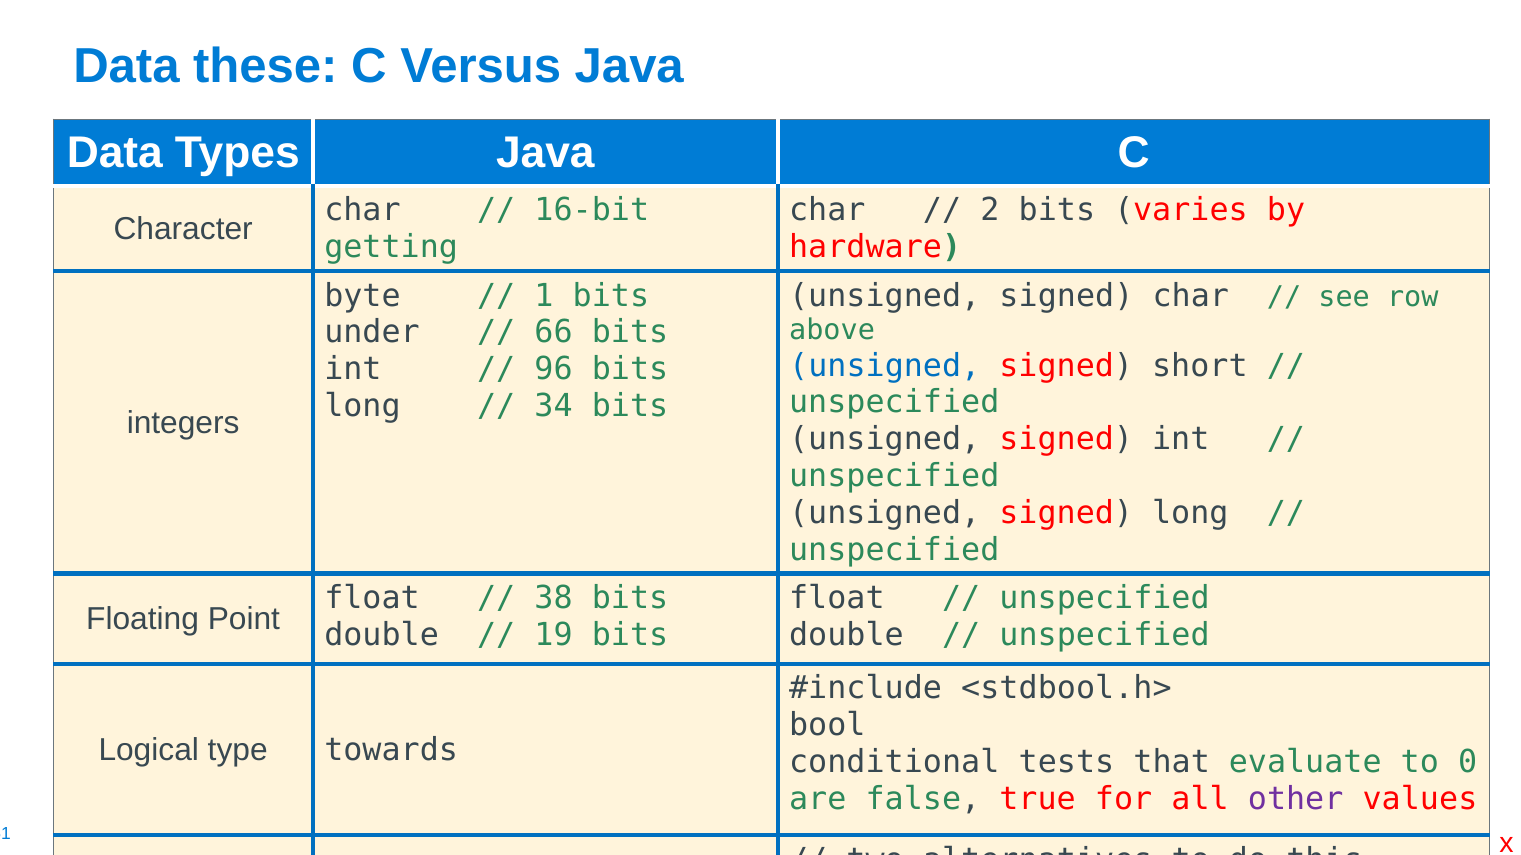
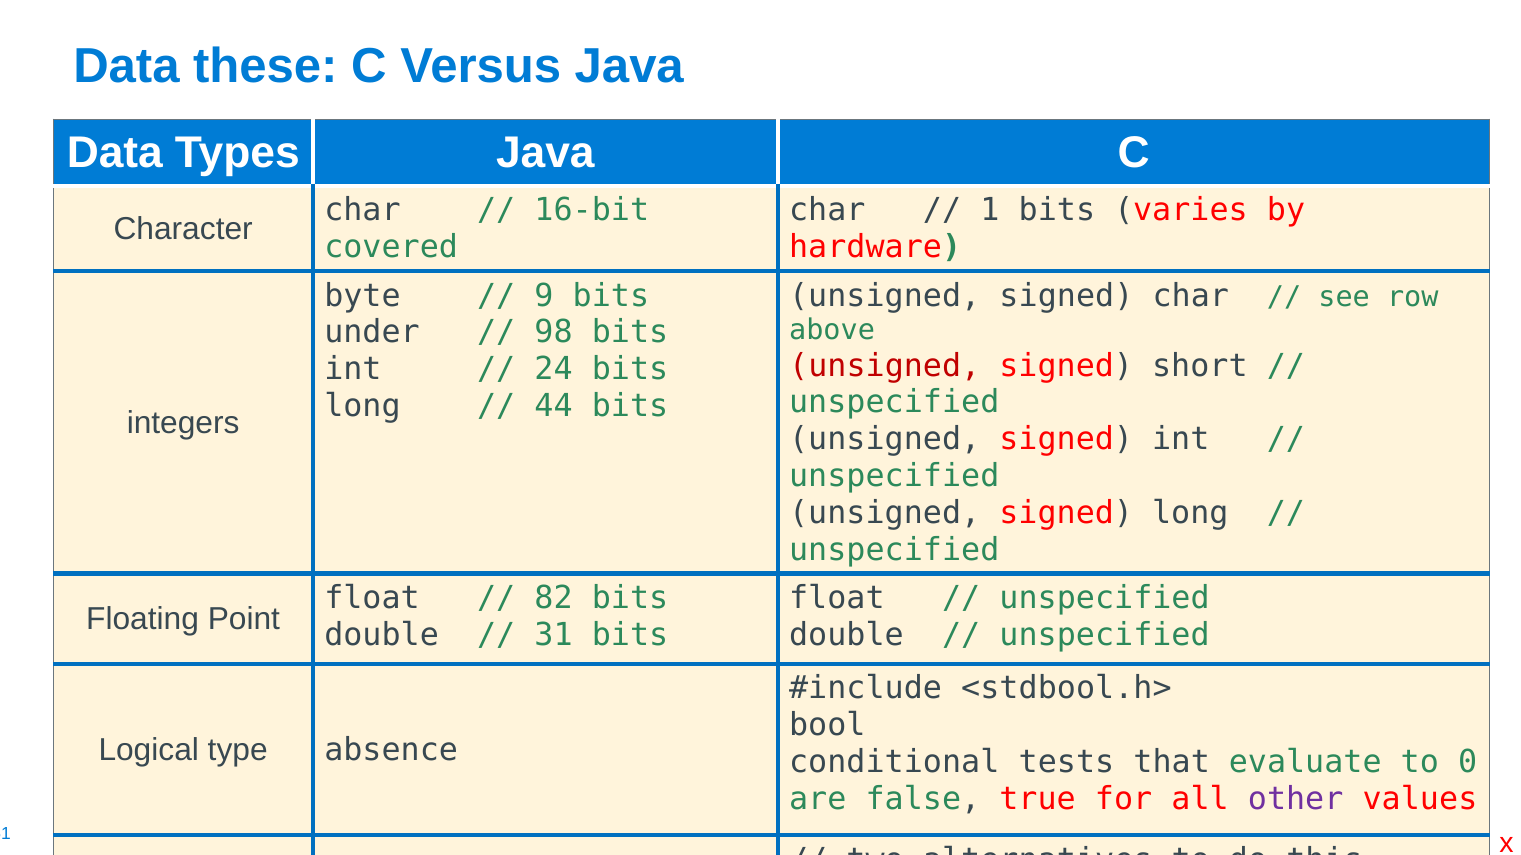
2: 2 -> 1
getting: getting -> covered
1: 1 -> 9
66: 66 -> 98
unsigned at (885, 366) colour: blue -> red
96: 96 -> 24
34: 34 -> 44
38: 38 -> 82
19: 19 -> 31
towards: towards -> absence
